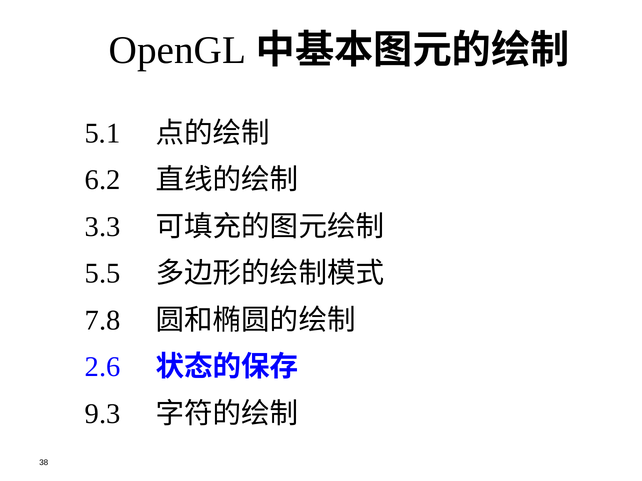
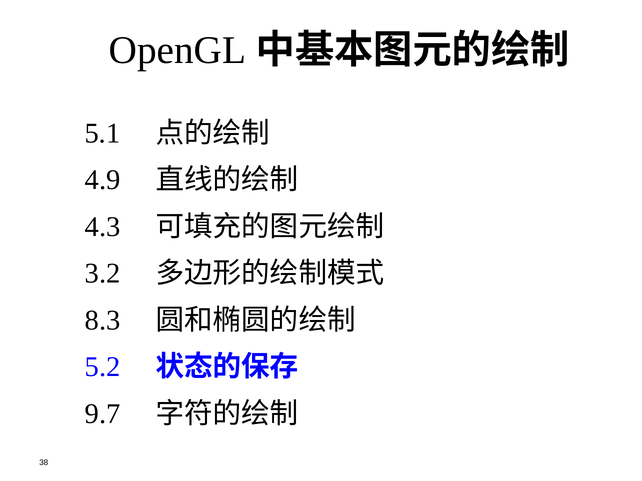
6.2: 6.2 -> 4.9
3.3: 3.3 -> 4.3
5.5: 5.5 -> 3.2
7.8: 7.8 -> 8.3
2.6: 2.6 -> 5.2
9.3: 9.3 -> 9.7
